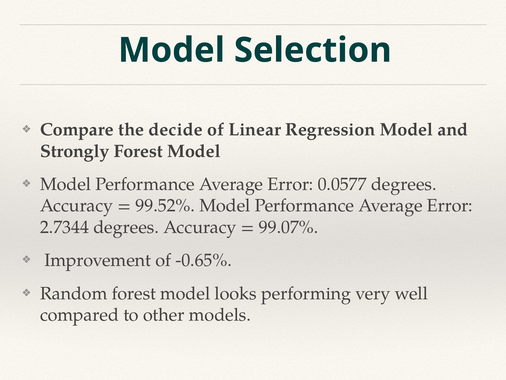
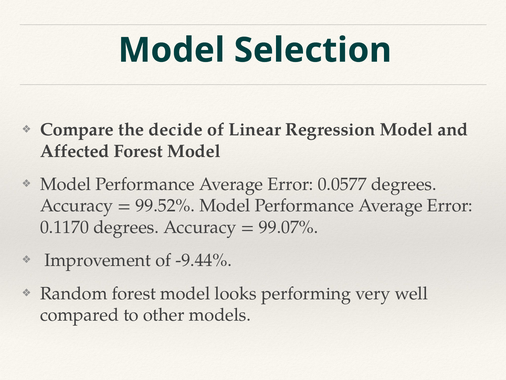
Strongly: Strongly -> Affected
2.7344: 2.7344 -> 0.1170
-0.65%: -0.65% -> -9.44%
